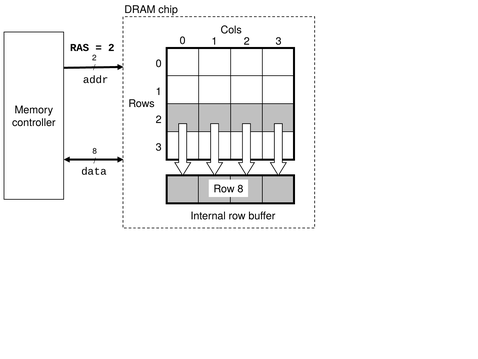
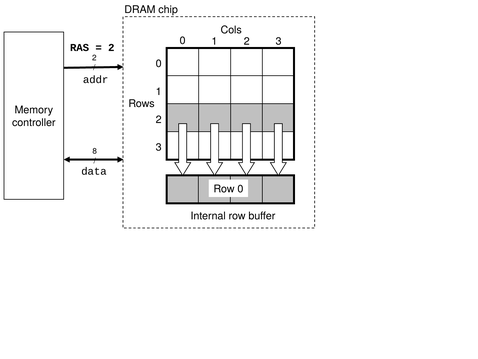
Row 8: 8 -> 0
